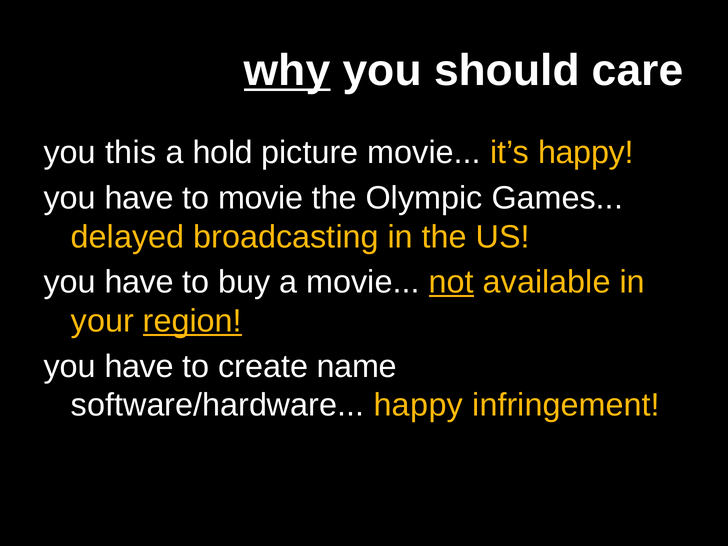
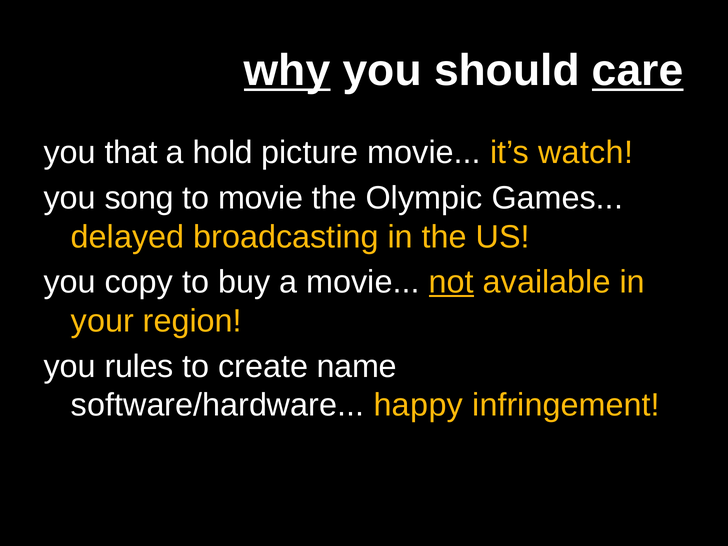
care underline: none -> present
this: this -> that
it’s happy: happy -> watch
have at (139, 198): have -> song
have at (139, 282): have -> copy
region underline: present -> none
have at (139, 366): have -> rules
